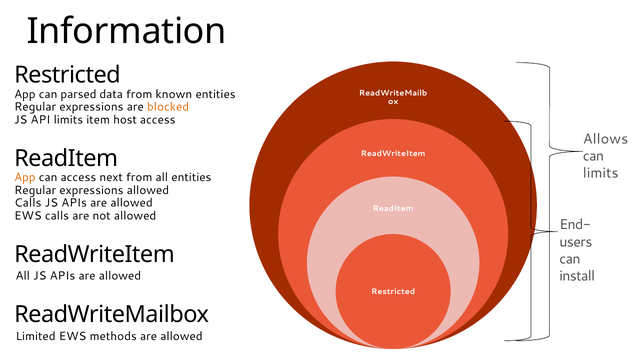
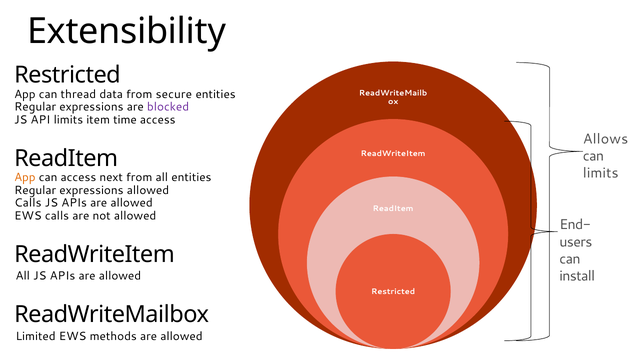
Information: Information -> Extensibility
parsed: parsed -> thread
known: known -> secure
blocked colour: orange -> purple
host: host -> time
